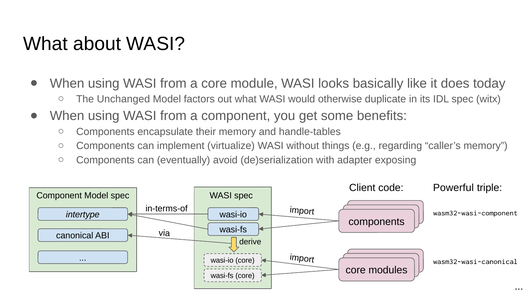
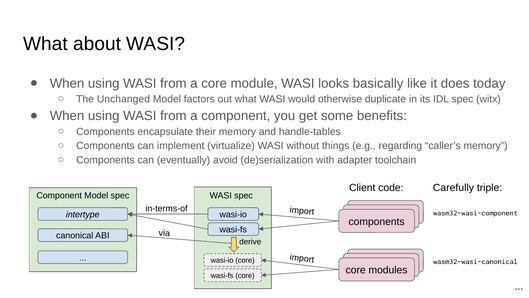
exposing: exposing -> toolchain
Powerful: Powerful -> Carefully
